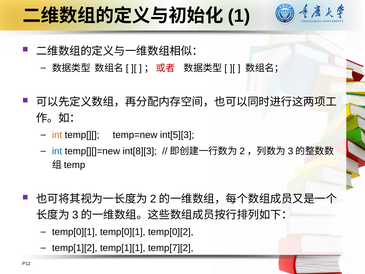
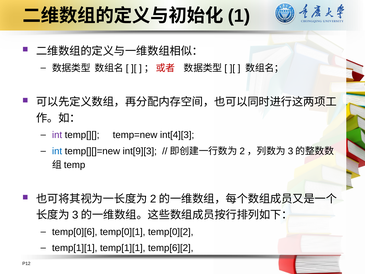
int at (57, 135) colour: orange -> purple
int[5][3: int[5][3 -> int[4][3
int[8][3: int[8][3 -> int[9][3
temp[0][1 at (75, 232): temp[0][1 -> temp[0][6
temp[1][2 at (75, 248): temp[1][2 -> temp[1][1
temp[7][2: temp[7][2 -> temp[6][2
